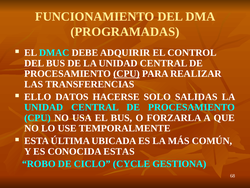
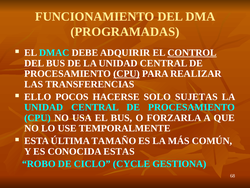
CONTROL underline: none -> present
DATOS: DATOS -> POCOS
SALIDAS: SALIDAS -> SUJETAS
UBICADA: UBICADA -> TAMAÑO
